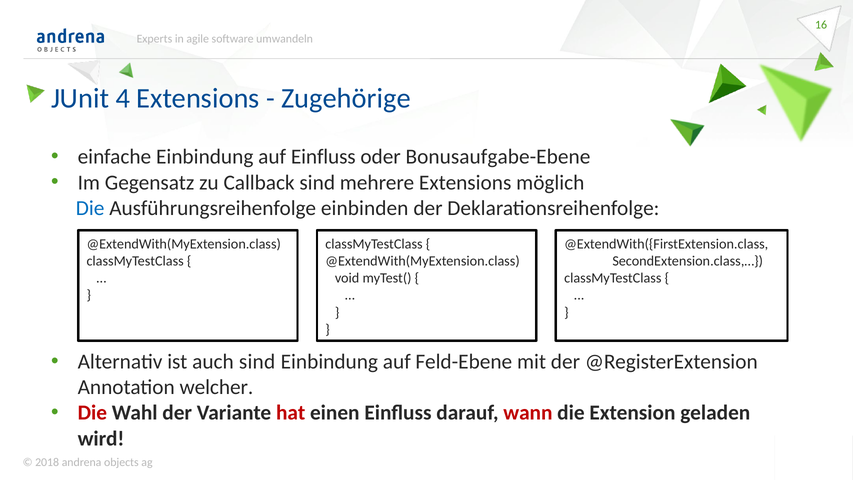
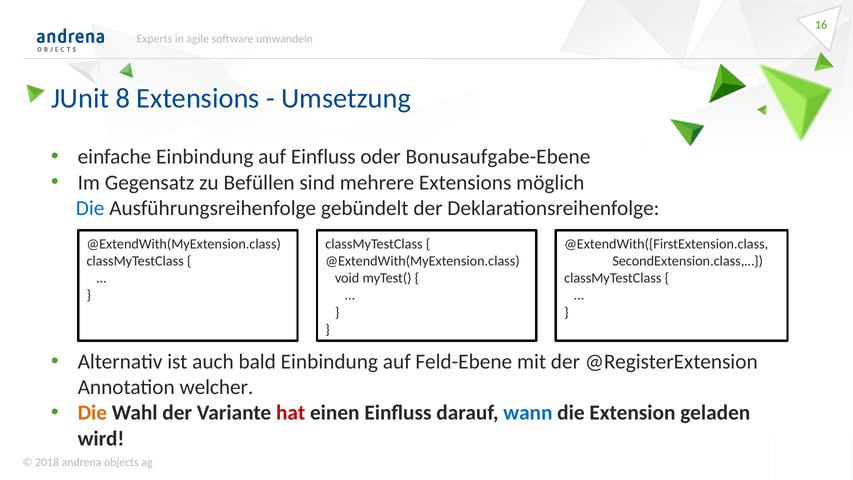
4: 4 -> 8
Zugehörige: Zugehörige -> Umsetzung
Callback: Callback -> Befüllen
einbinden: einbinden -> gebündelt
auch sind: sind -> bald
Die at (92, 413) colour: red -> orange
wann colour: red -> blue
